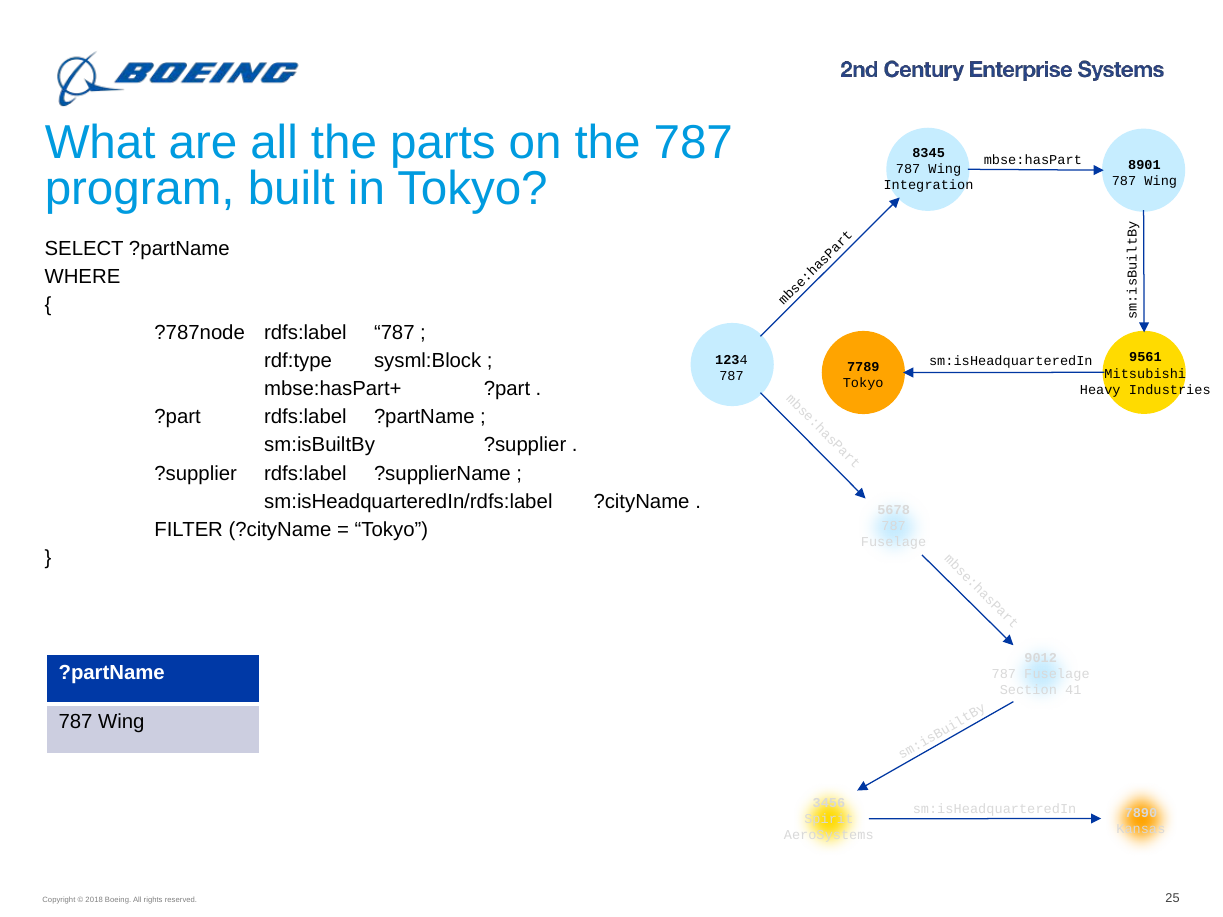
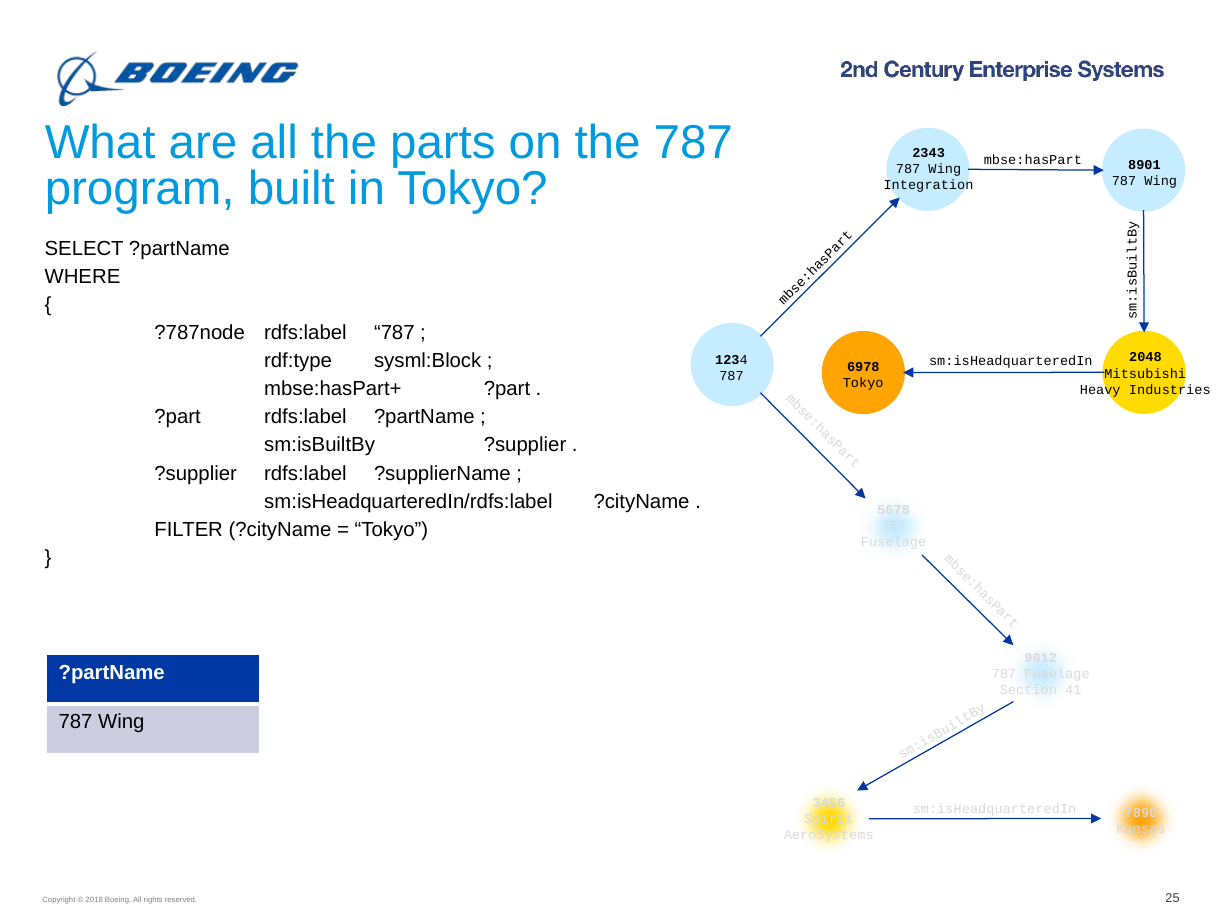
8345: 8345 -> 2343
9561: 9561 -> 2048
7789: 7789 -> 6978
